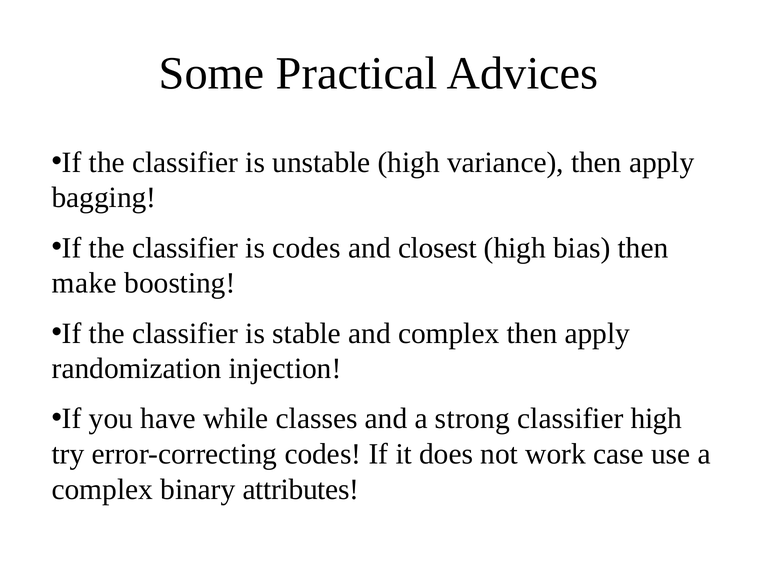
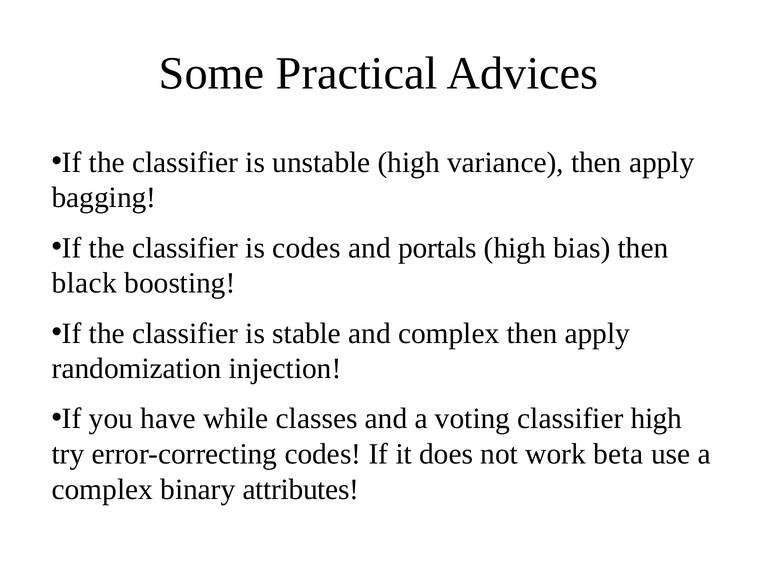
closest: closest -> portals
make: make -> black
strong: strong -> voting
case: case -> beta
